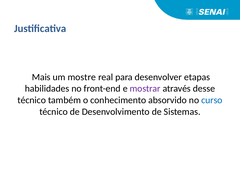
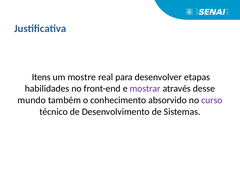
Mais: Mais -> Itens
técnico at (32, 100): técnico -> mundo
curso colour: blue -> purple
